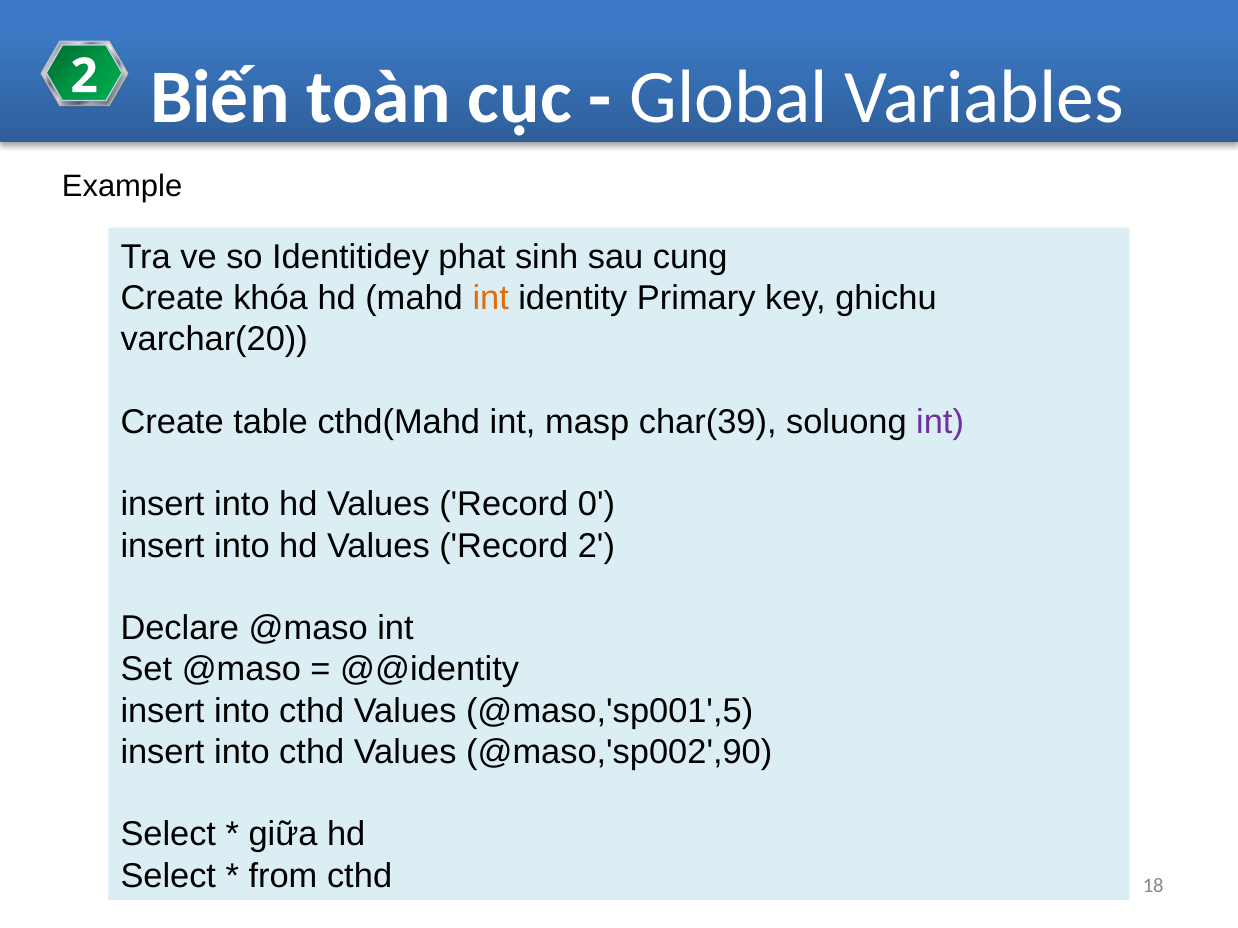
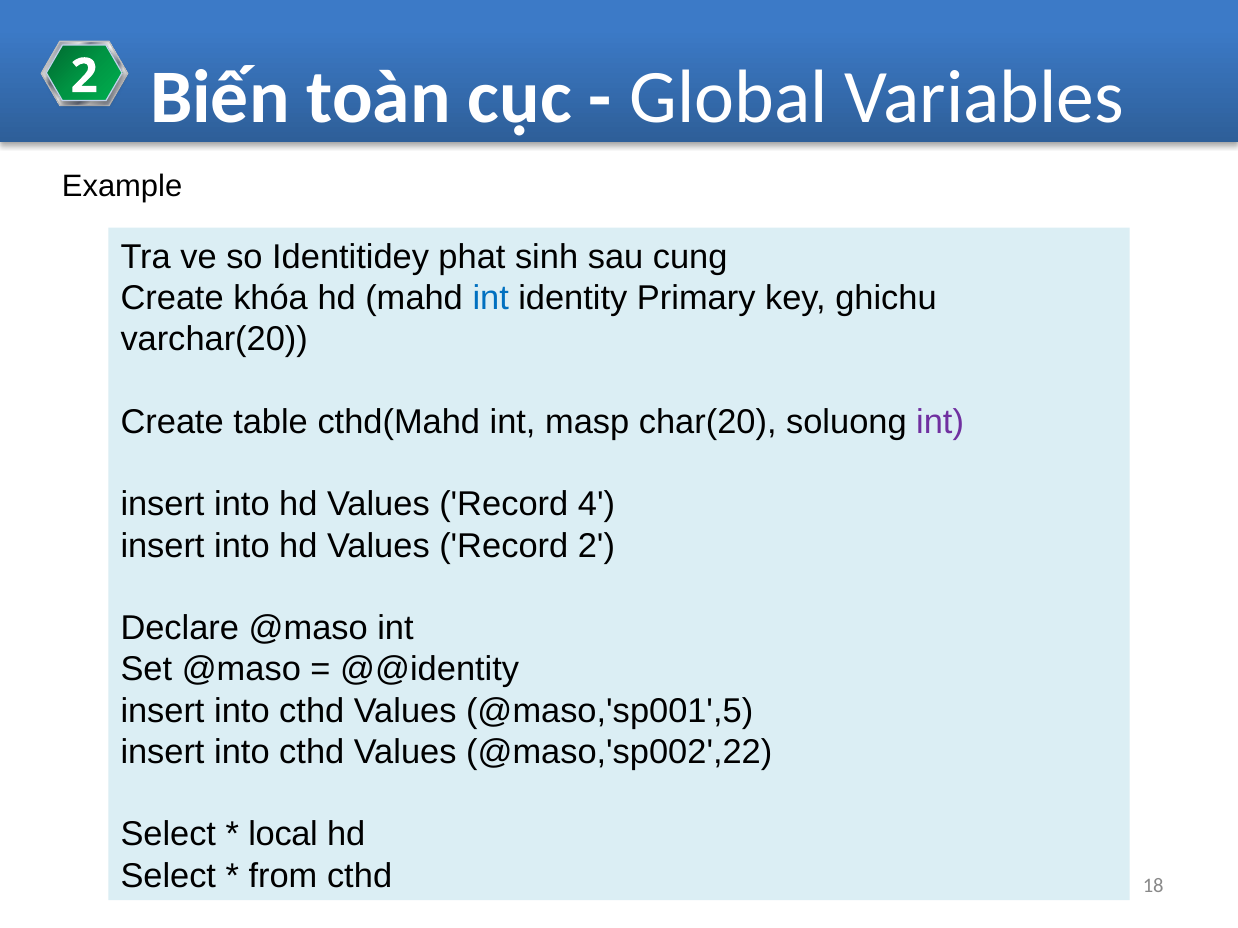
int at (491, 298) colour: orange -> blue
char(39: char(39 -> char(20
0: 0 -> 4
@maso,'sp002',90: @maso,'sp002',90 -> @maso,'sp002',22
giữa: giữa -> local
